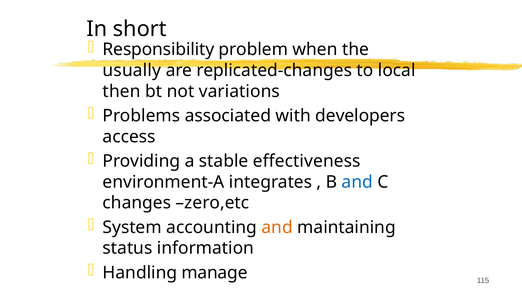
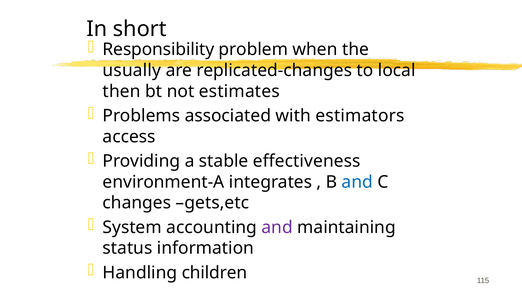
variations: variations -> estimates
developers: developers -> estimators
zero,etc: zero,etc -> gets,etc
and at (277, 227) colour: orange -> purple
manage: manage -> children
